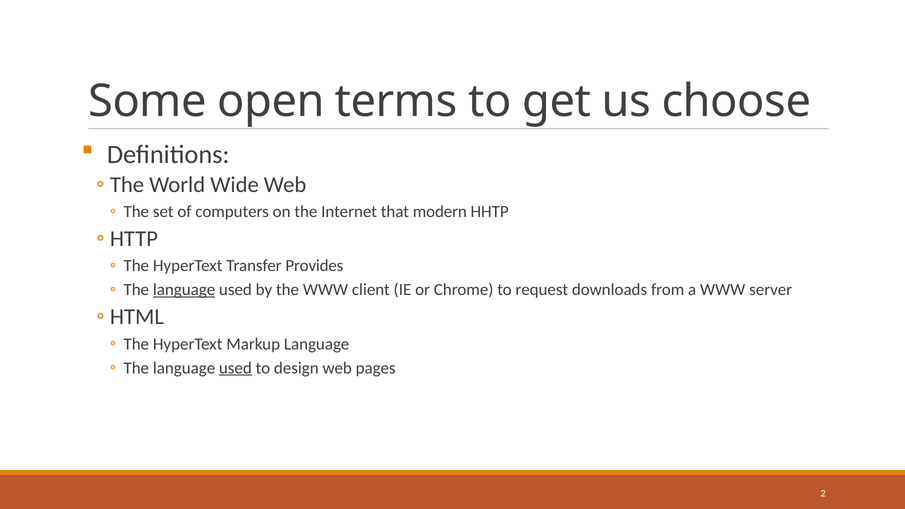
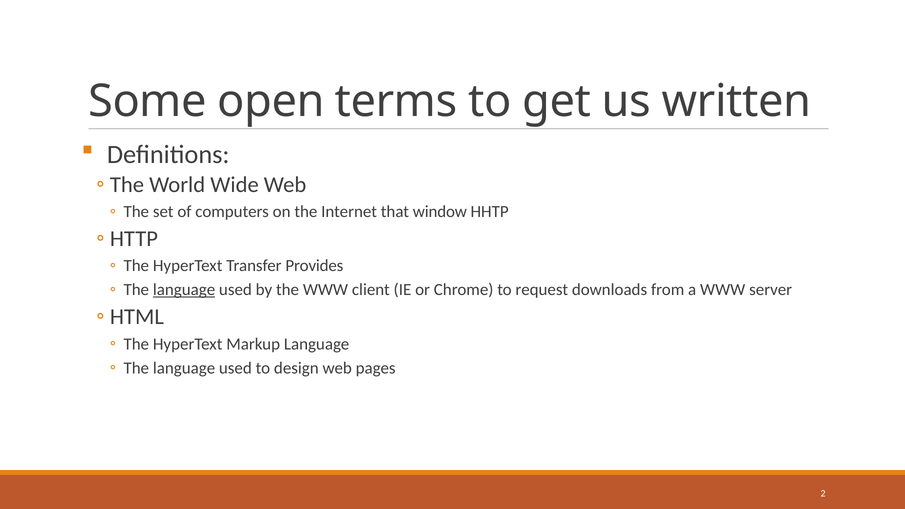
choose: choose -> written
modern: modern -> window
used at (235, 368) underline: present -> none
